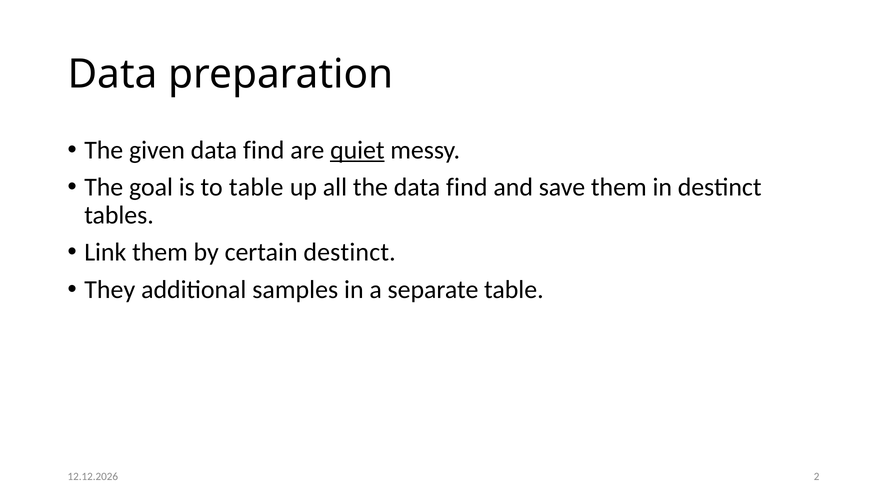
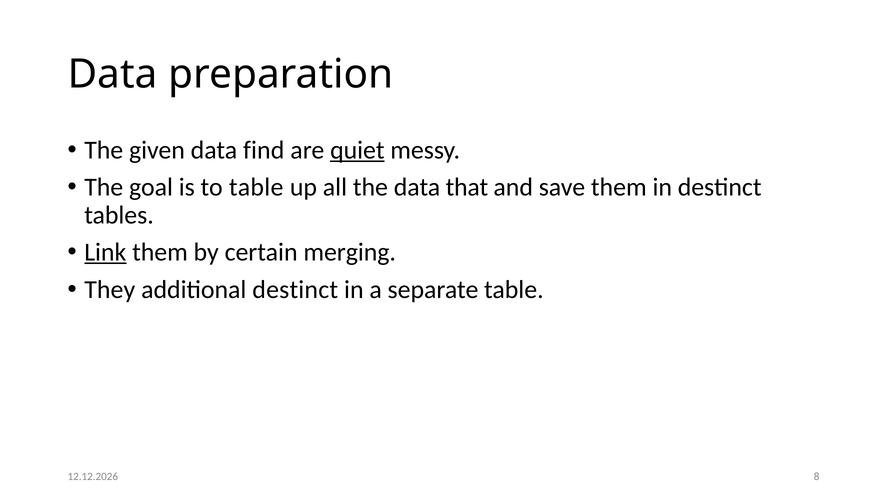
the data find: find -> that
Link underline: none -> present
certain destinct: destinct -> merging
additional samples: samples -> destinct
2: 2 -> 8
